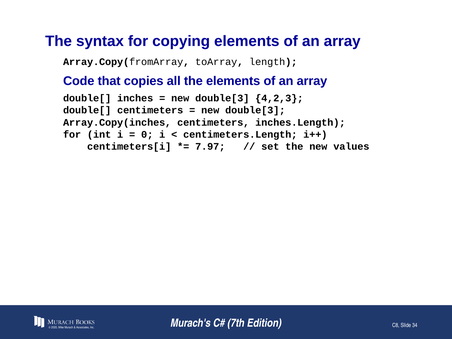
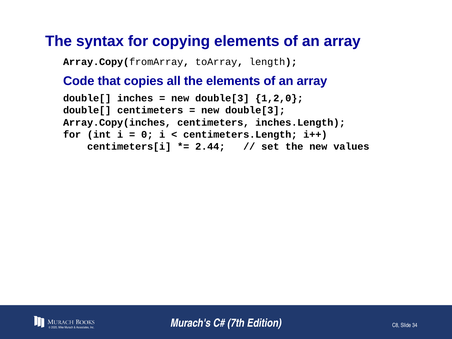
4,2,3: 4,2,3 -> 1,2,0
7.97: 7.97 -> 2.44
